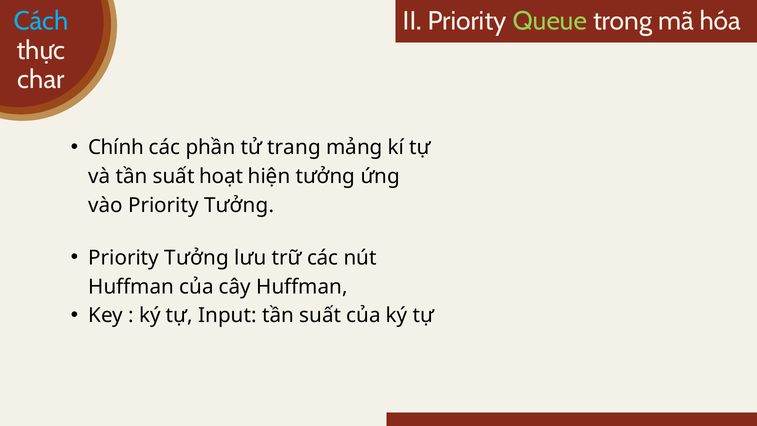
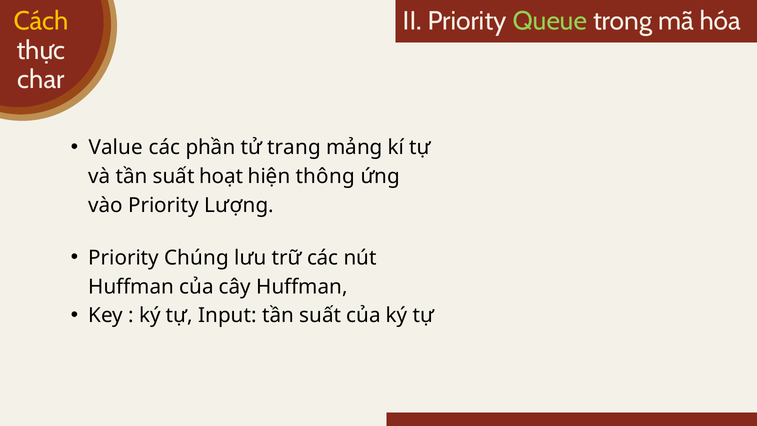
Cách colour: light blue -> yellow
Chính: Chính -> Value
hiện tưởng: tưởng -> thông
vào Priority Tưởng: Tưởng -> Lượng
Tưởng at (197, 258): Tưởng -> Chúng
